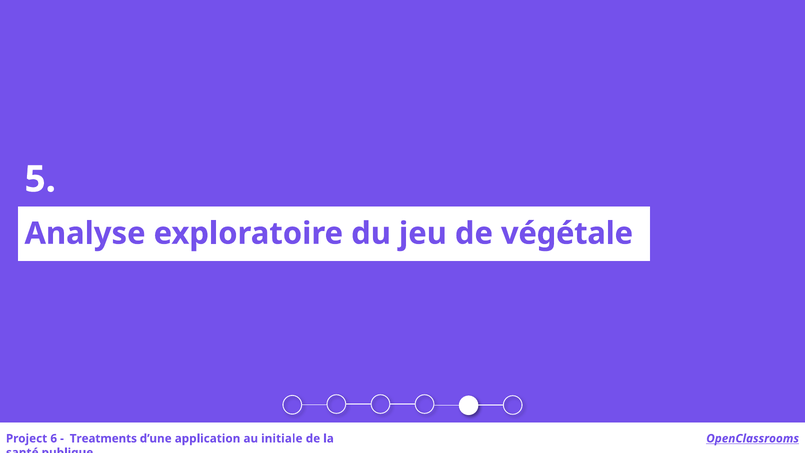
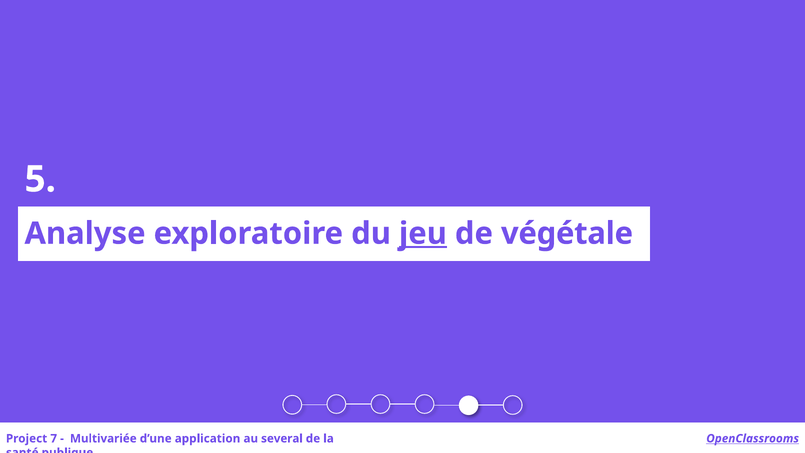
jeu underline: none -> present
6: 6 -> 7
Treatments: Treatments -> Multivariée
initiale: initiale -> several
